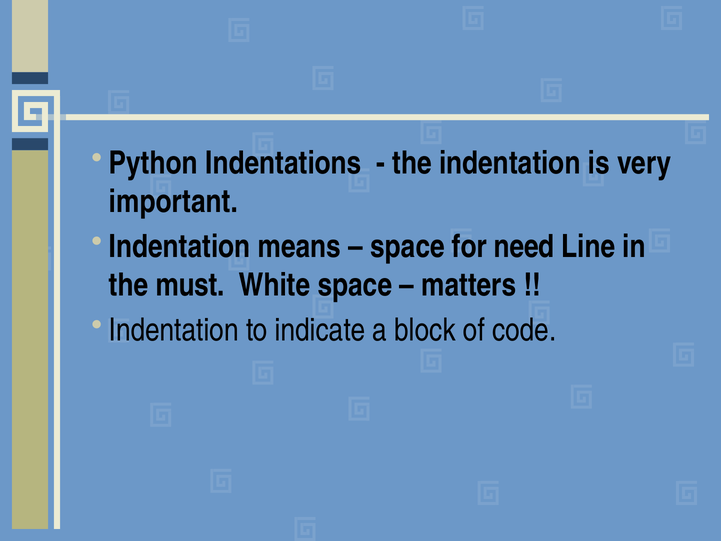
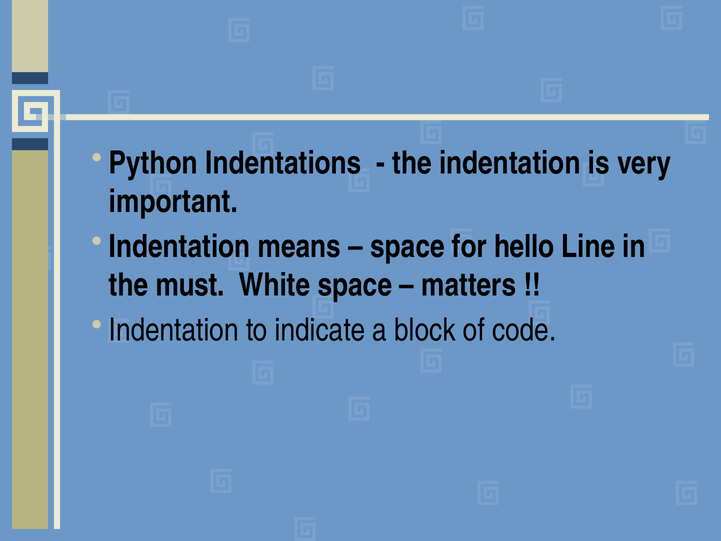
need: need -> hello
